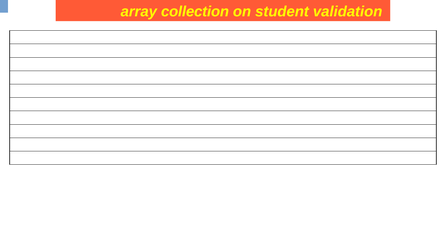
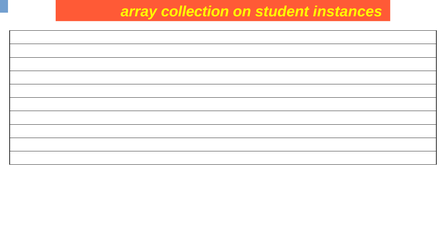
validation: validation -> instances
